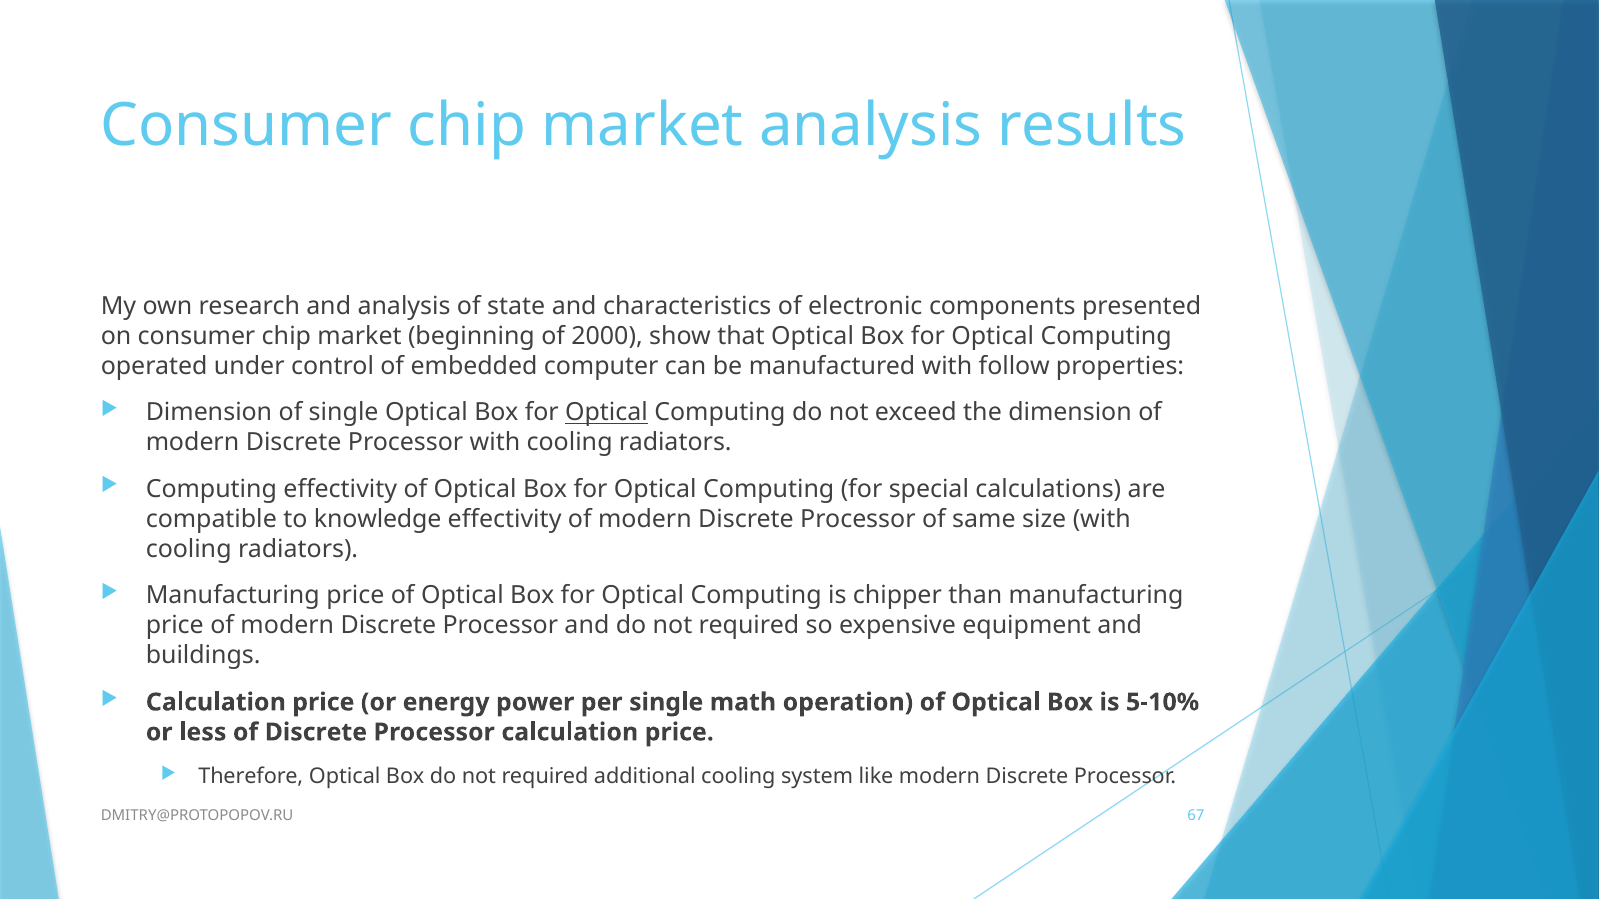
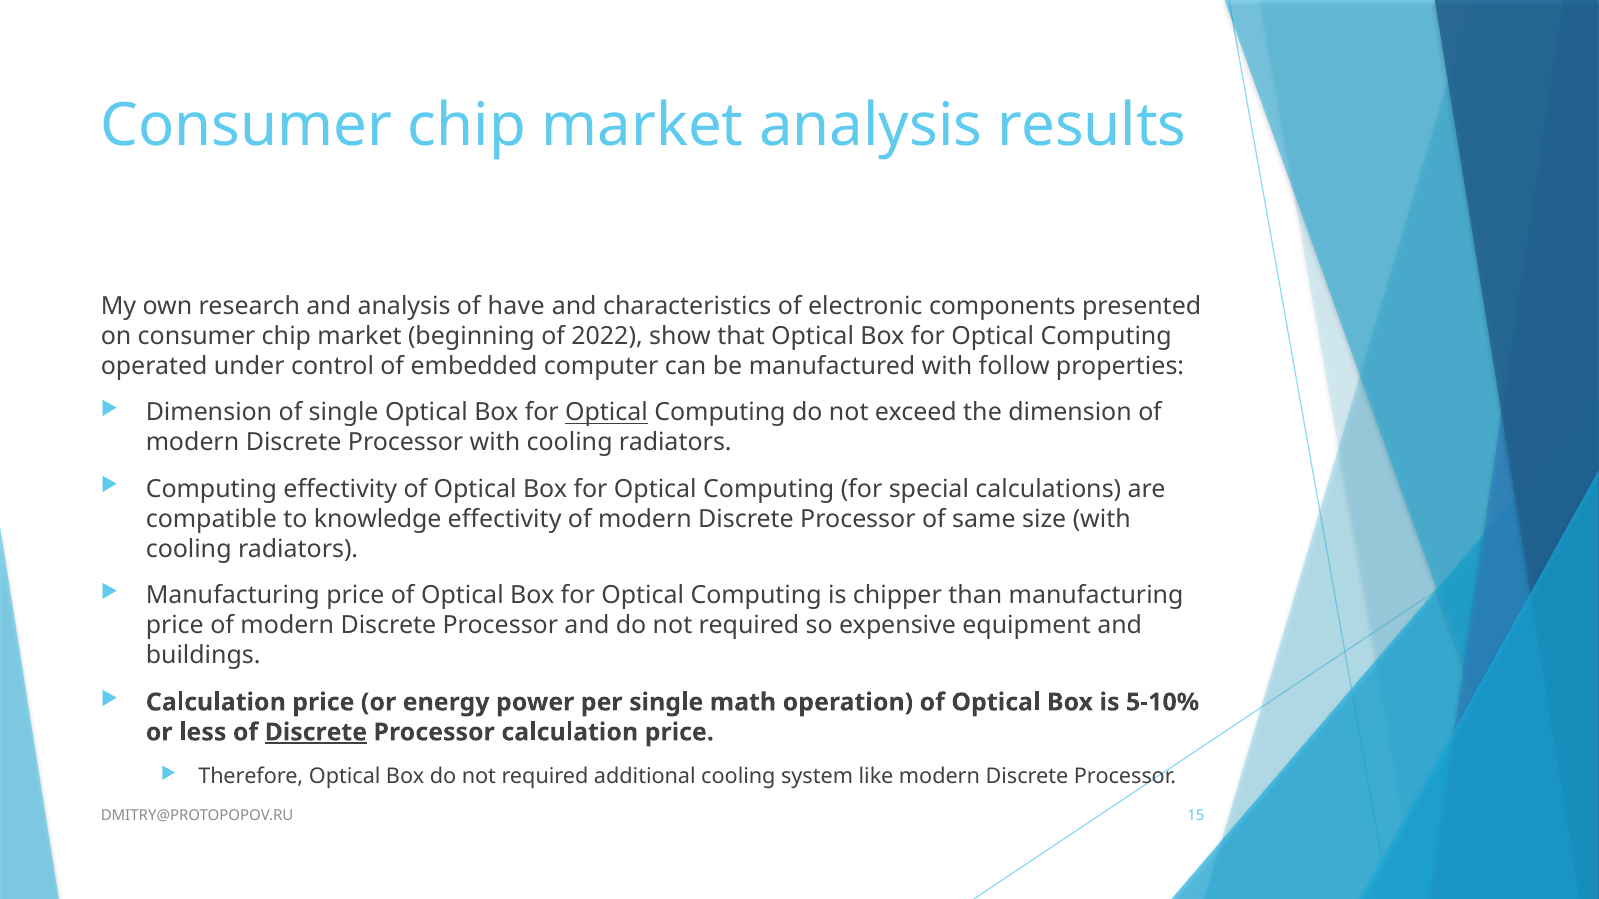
state: state -> have
2000: 2000 -> 2022
Discrete at (316, 733) underline: none -> present
67: 67 -> 15
